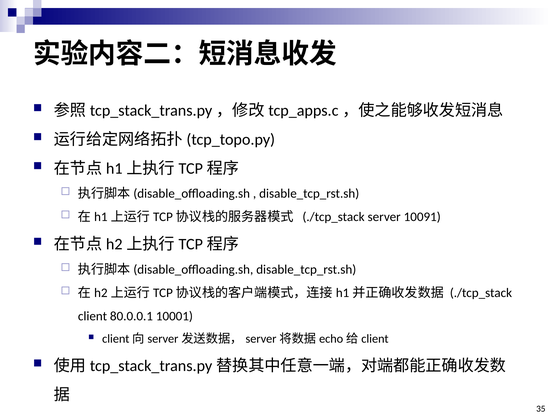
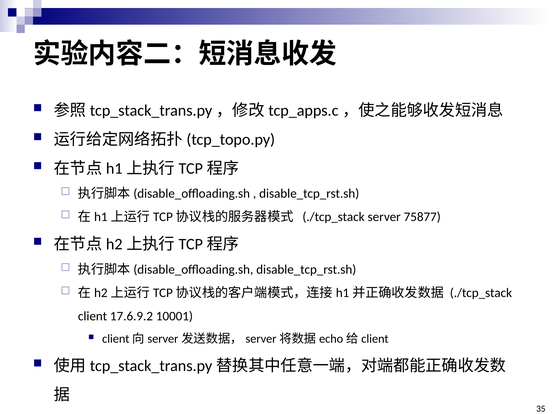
10091: 10091 -> 75877
80.0.0.1: 80.0.0.1 -> 17.6.9.2
